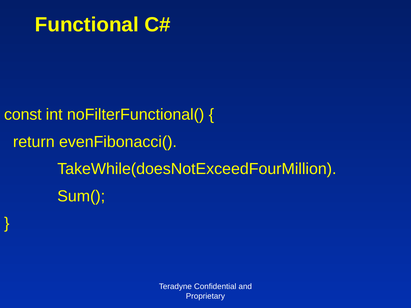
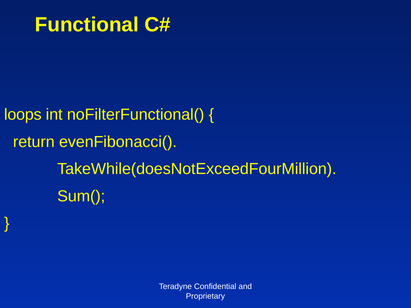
const: const -> loops
